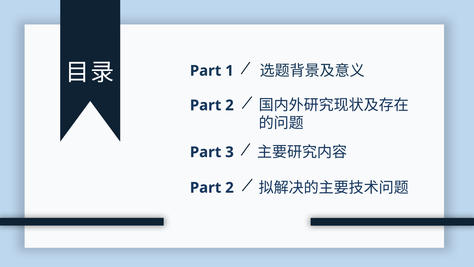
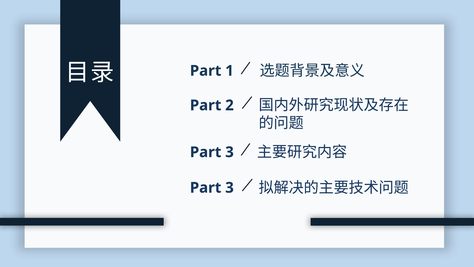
2 at (230, 187): 2 -> 3
